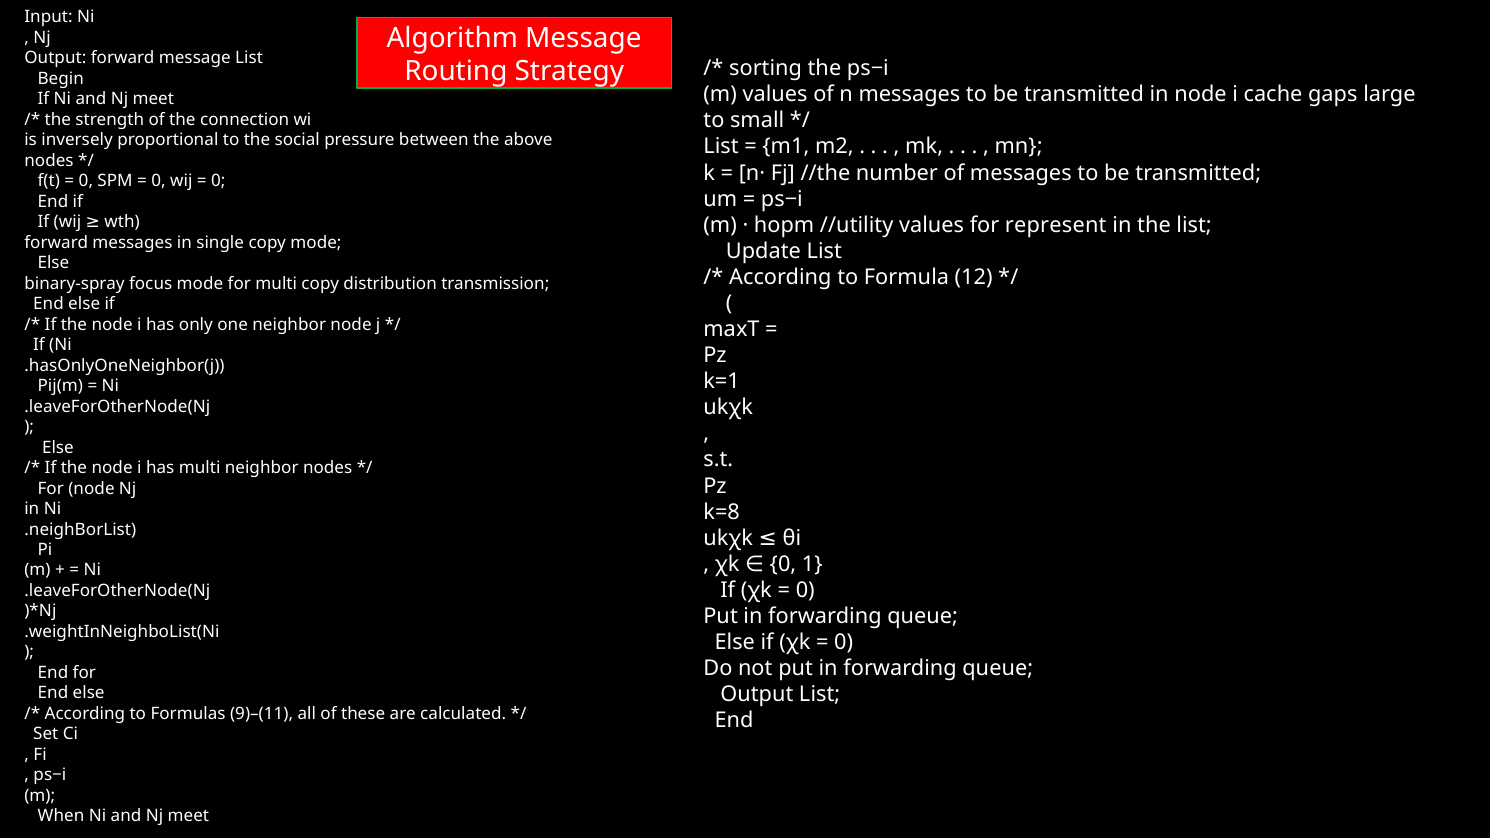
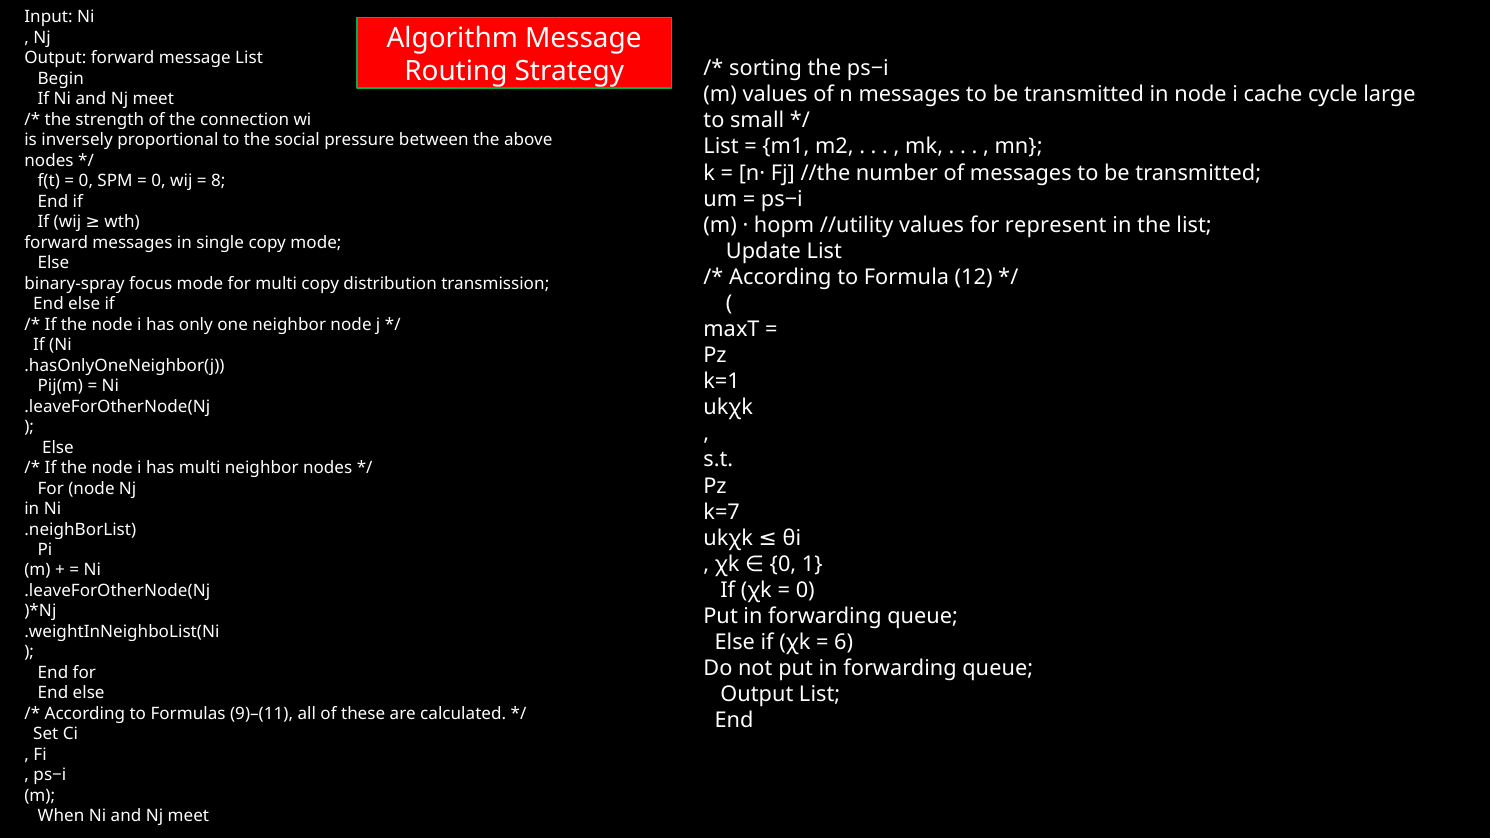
gaps: gaps -> cycle
0 at (218, 181): 0 -> 8
k=8: k=8 -> k=7
0 at (844, 642): 0 -> 6
